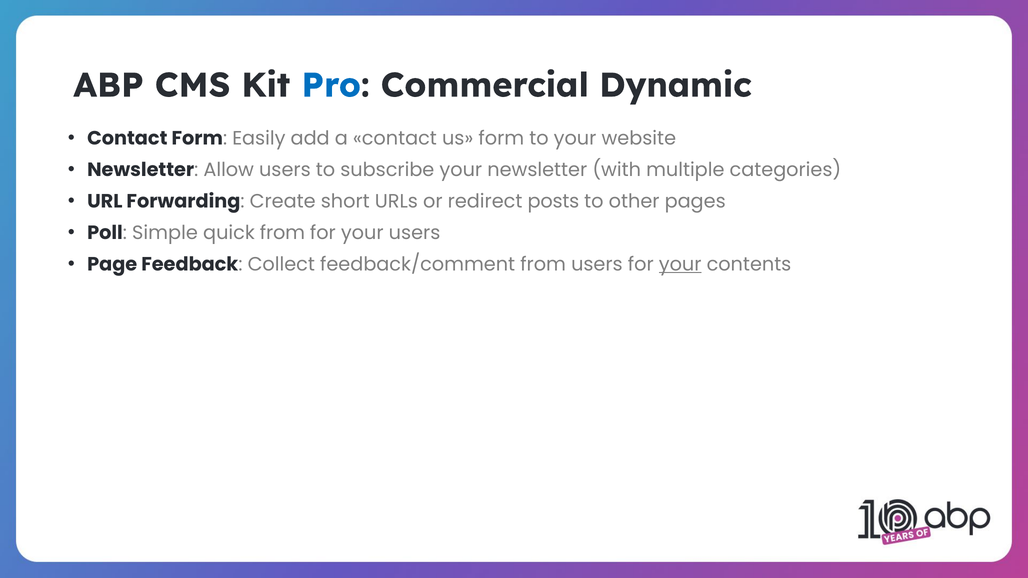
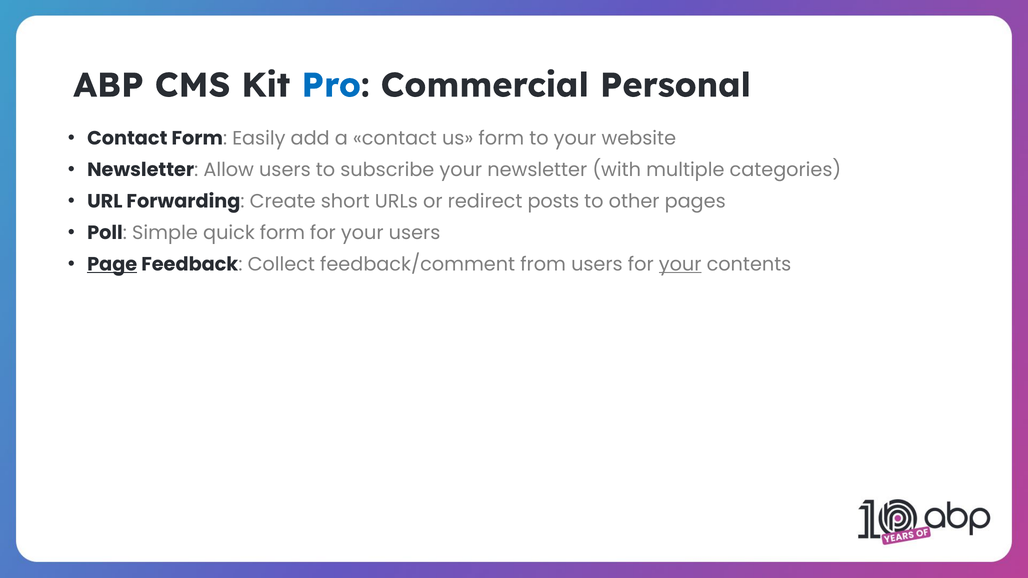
Dynamic: Dynamic -> Personal
quick from: from -> form
Page underline: none -> present
